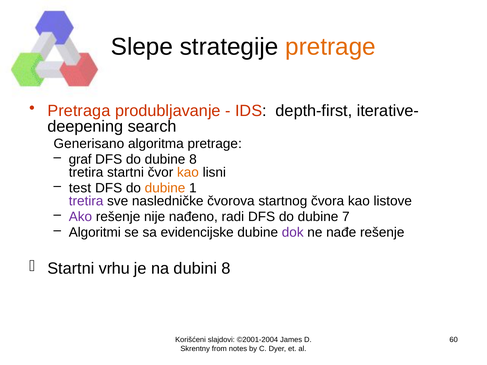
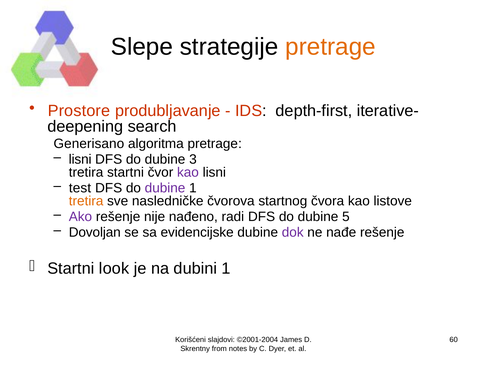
Pretraga: Pretraga -> Prostore
graf at (80, 159): graf -> lisni
dubine 8: 8 -> 3
kao at (188, 172) colour: orange -> purple
dubine at (165, 188) colour: orange -> purple
tretira at (86, 201) colour: purple -> orange
7: 7 -> 5
Algoritmi: Algoritmi -> Dovoljan
vrhu: vrhu -> look
dubini 8: 8 -> 1
